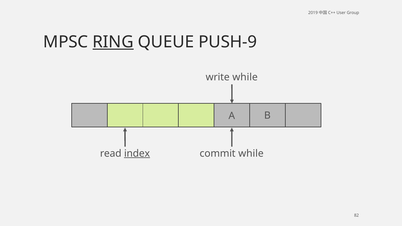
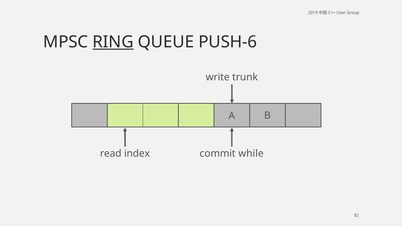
PUSH-9: PUSH-9 -> PUSH-6
write while: while -> trunk
index underline: present -> none
